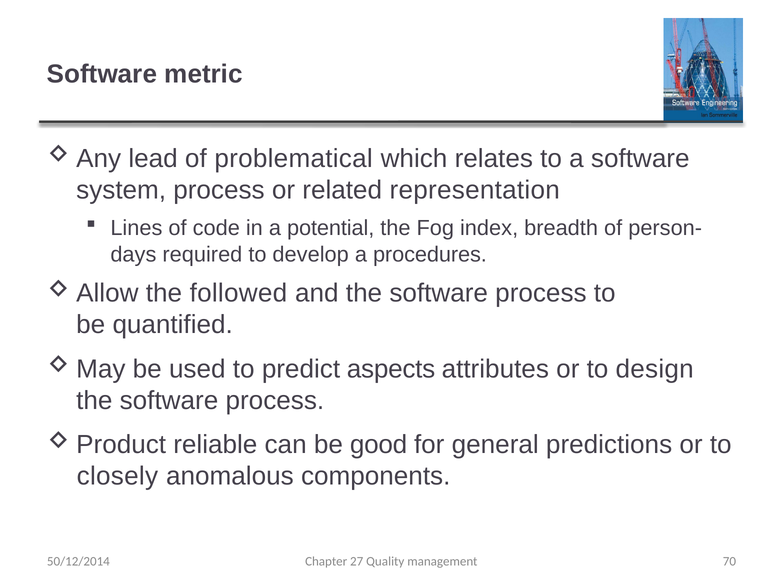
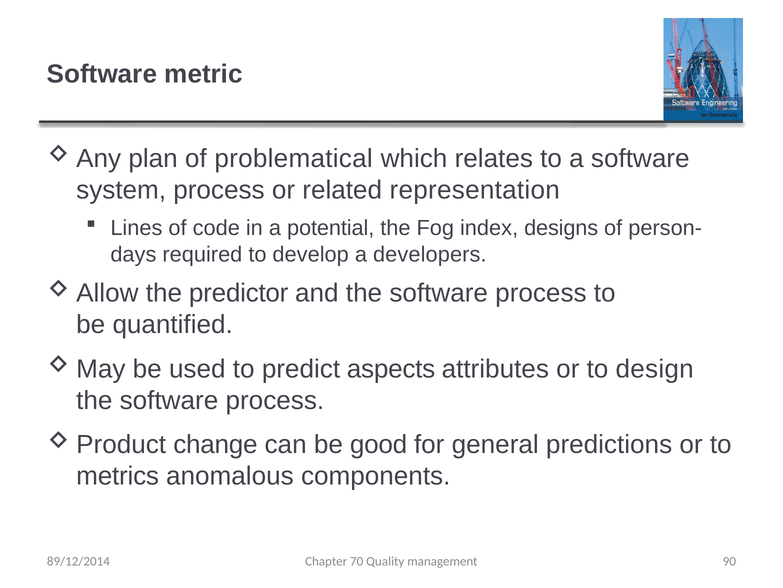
lead: lead -> plan
breadth: breadth -> designs
procedures: procedures -> developers
followed: followed -> predictor
reliable: reliable -> change
closely: closely -> metrics
27: 27 -> 70
70: 70 -> 90
50/12/2014: 50/12/2014 -> 89/12/2014
